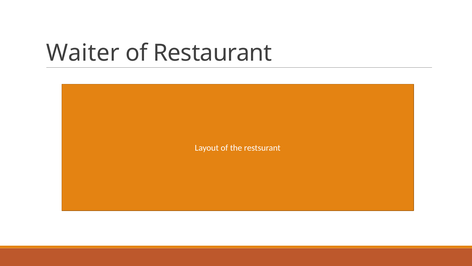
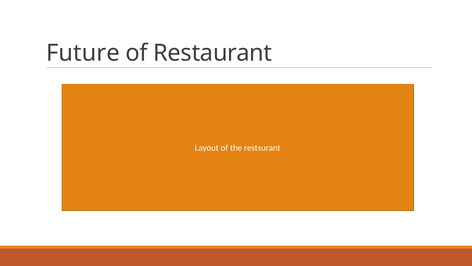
Waiter: Waiter -> Future
